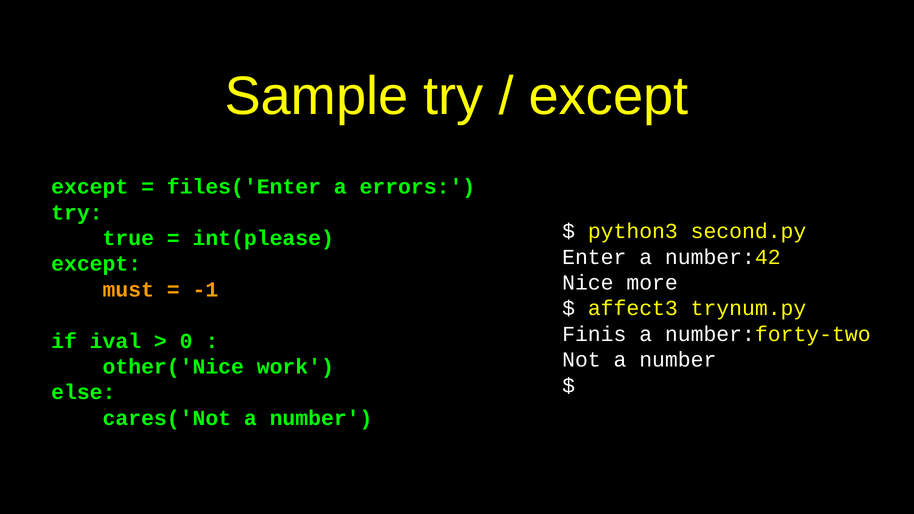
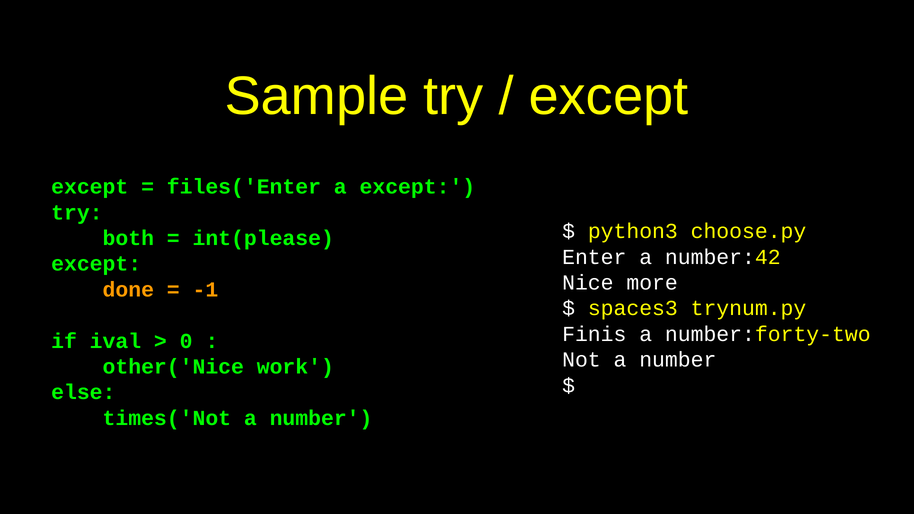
a errors: errors -> except
second.py: second.py -> choose.py
true: true -> both
must: must -> done
affect3: affect3 -> spaces3
cares('Not: cares('Not -> times('Not
